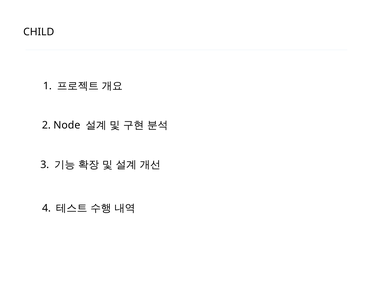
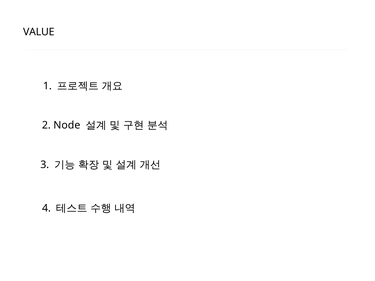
CHILD: CHILD -> VALUE
